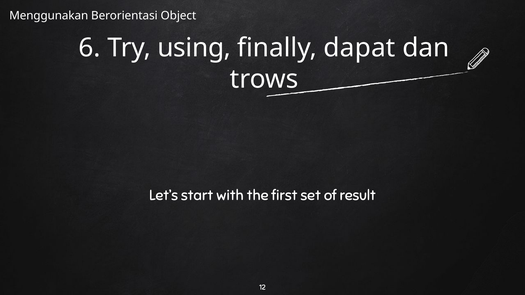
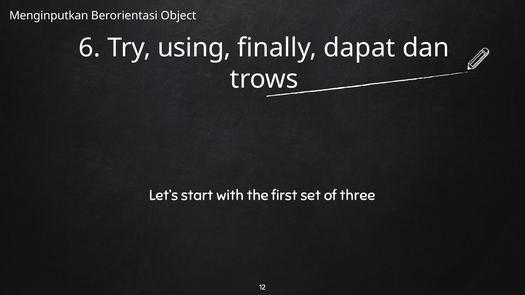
Menggunakan: Menggunakan -> Menginputkan
result: result -> three
